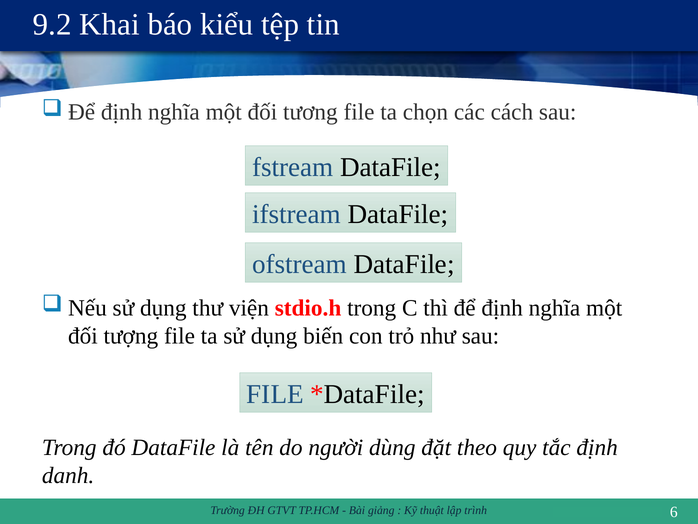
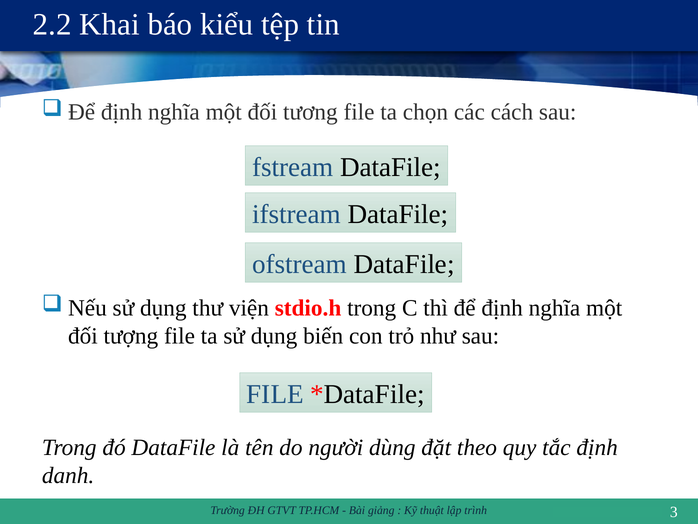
9.2: 9.2 -> 2.2
6: 6 -> 3
